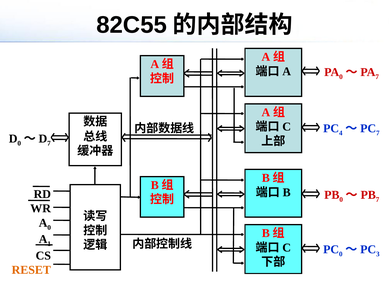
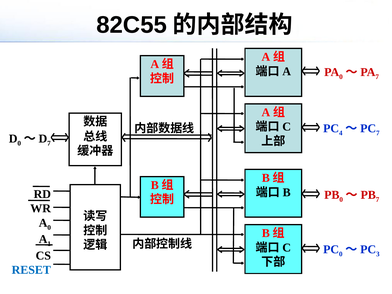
RESET colour: orange -> blue
